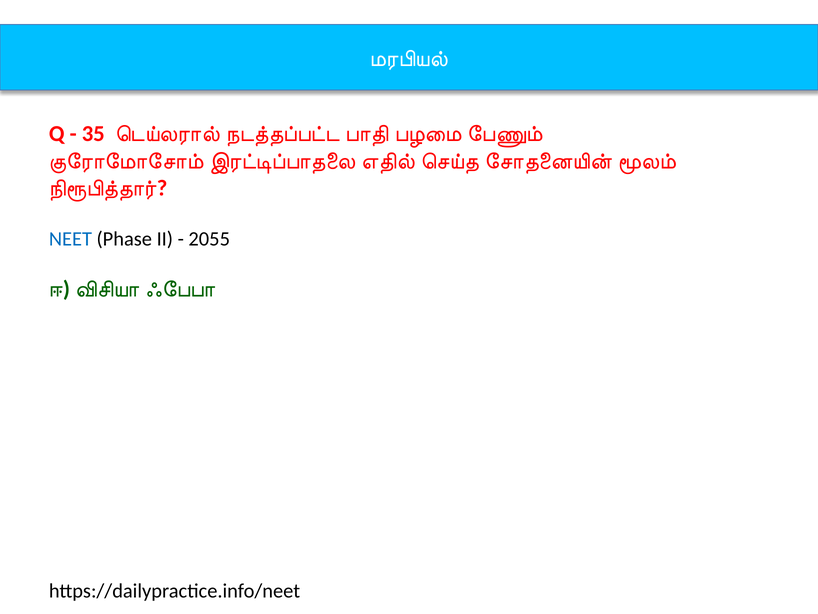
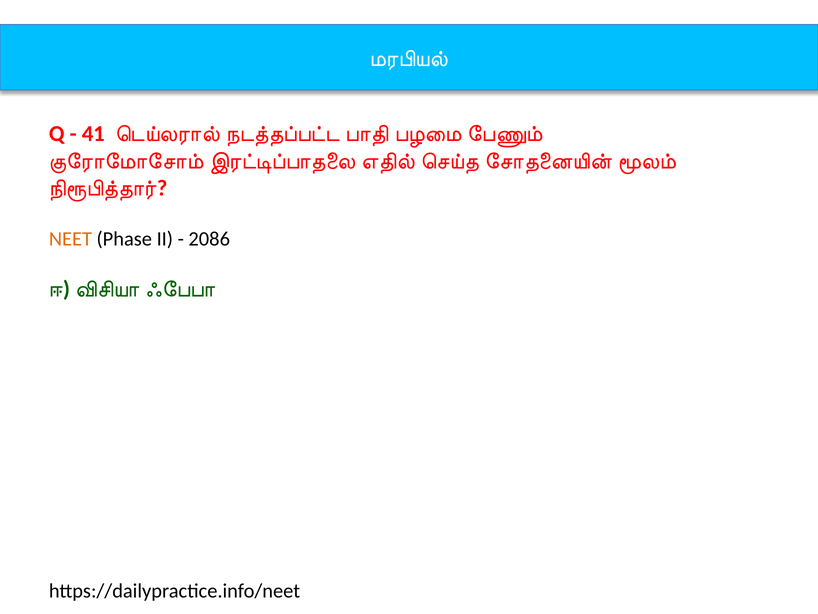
35: 35 -> 41
NEET colour: blue -> orange
2055: 2055 -> 2086
